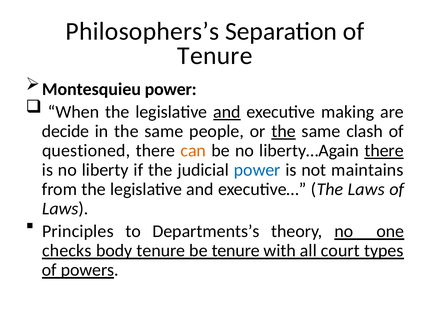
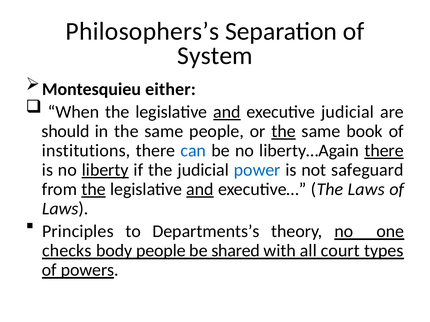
Tenure at (215, 56): Tenure -> System
Montesquieu power: power -> either
executive making: making -> judicial
decide: decide -> should
clash: clash -> book
questioned: questioned -> institutions
can colour: orange -> blue
liberty underline: none -> present
maintains: maintains -> safeguard
the at (94, 190) underline: none -> present
and at (200, 190) underline: none -> present
body tenure: tenure -> people
be tenure: tenure -> shared
